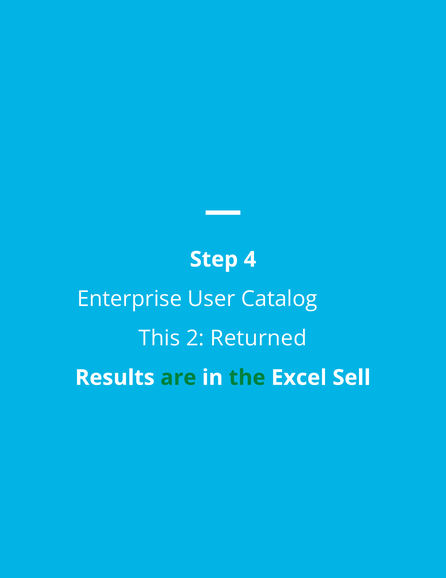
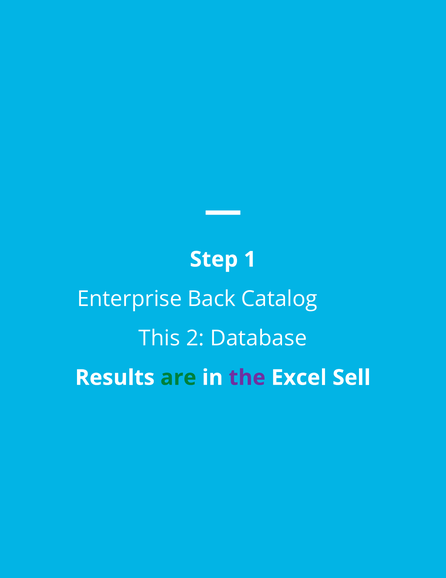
4: 4 -> 1
User: User -> Back
Returned: Returned -> Database
the colour: green -> purple
